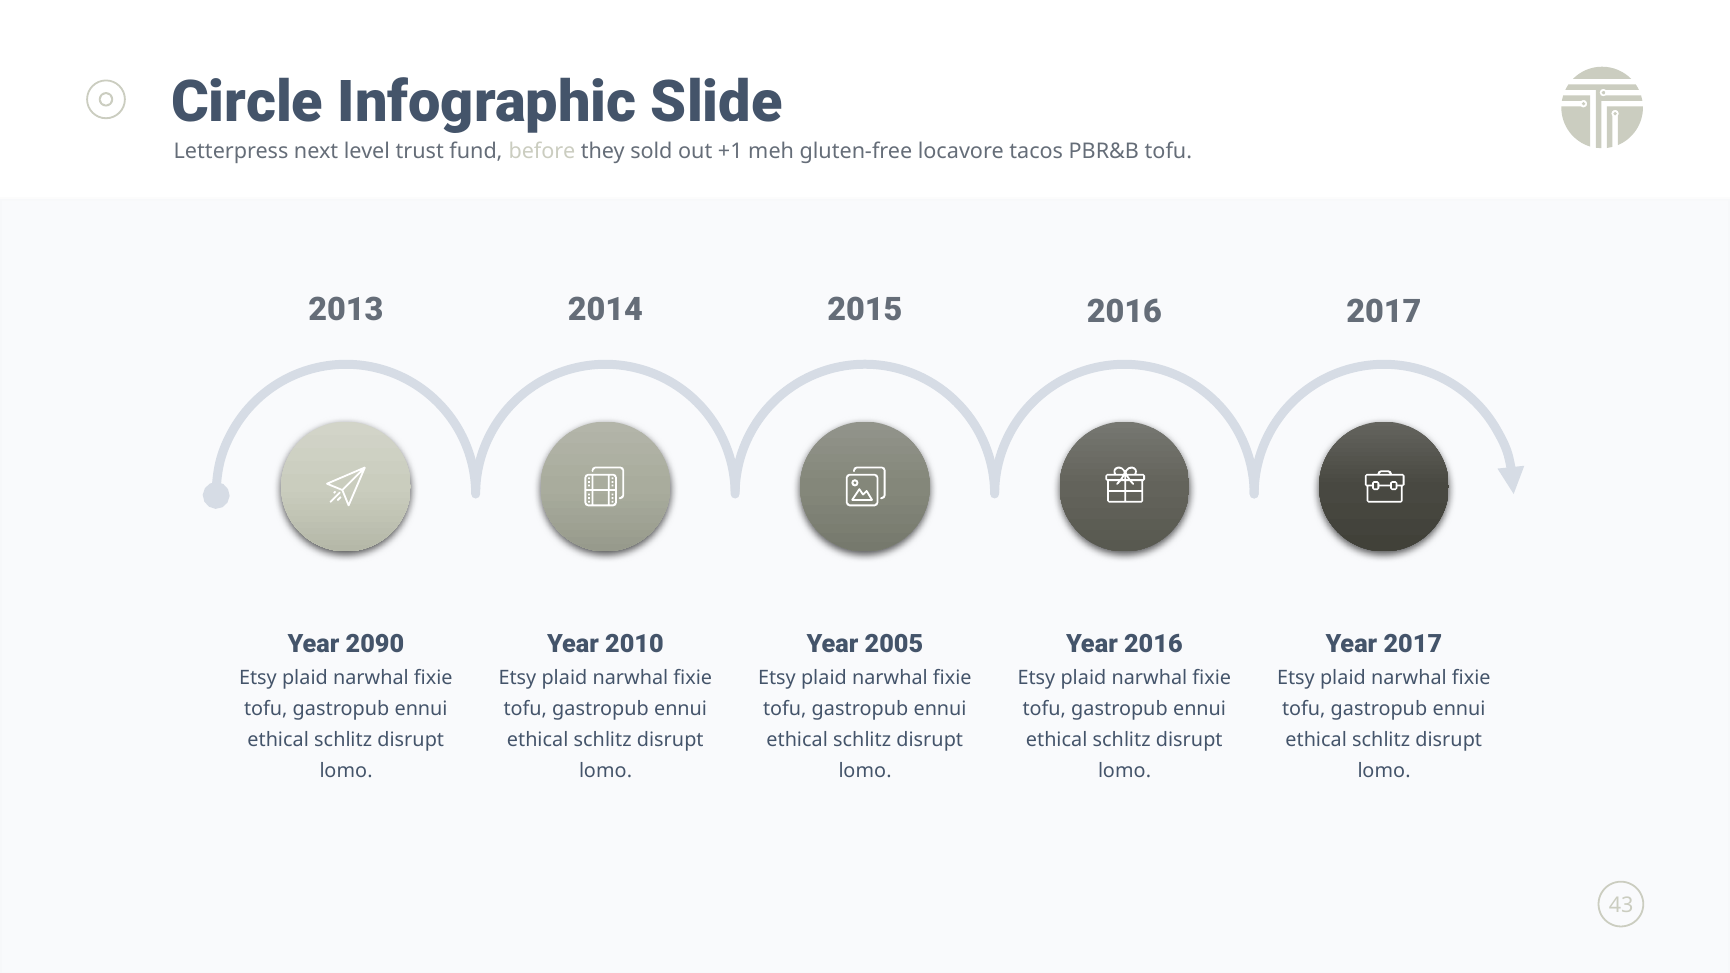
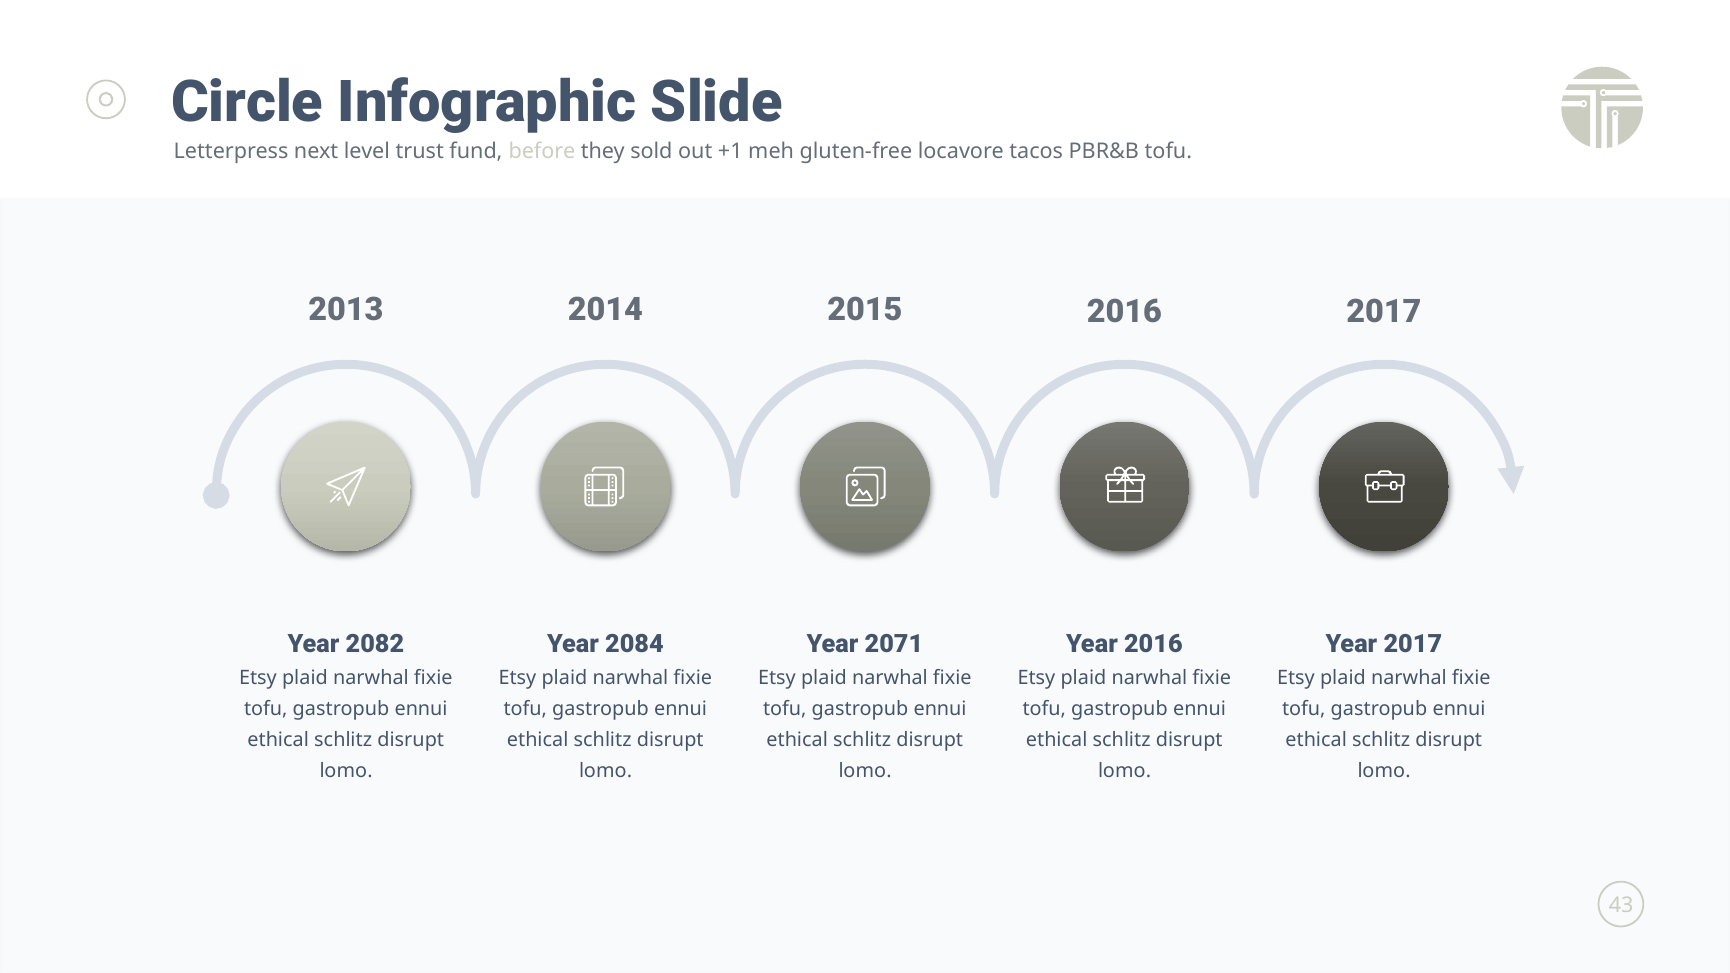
2090: 2090 -> 2082
2010: 2010 -> 2084
2005: 2005 -> 2071
